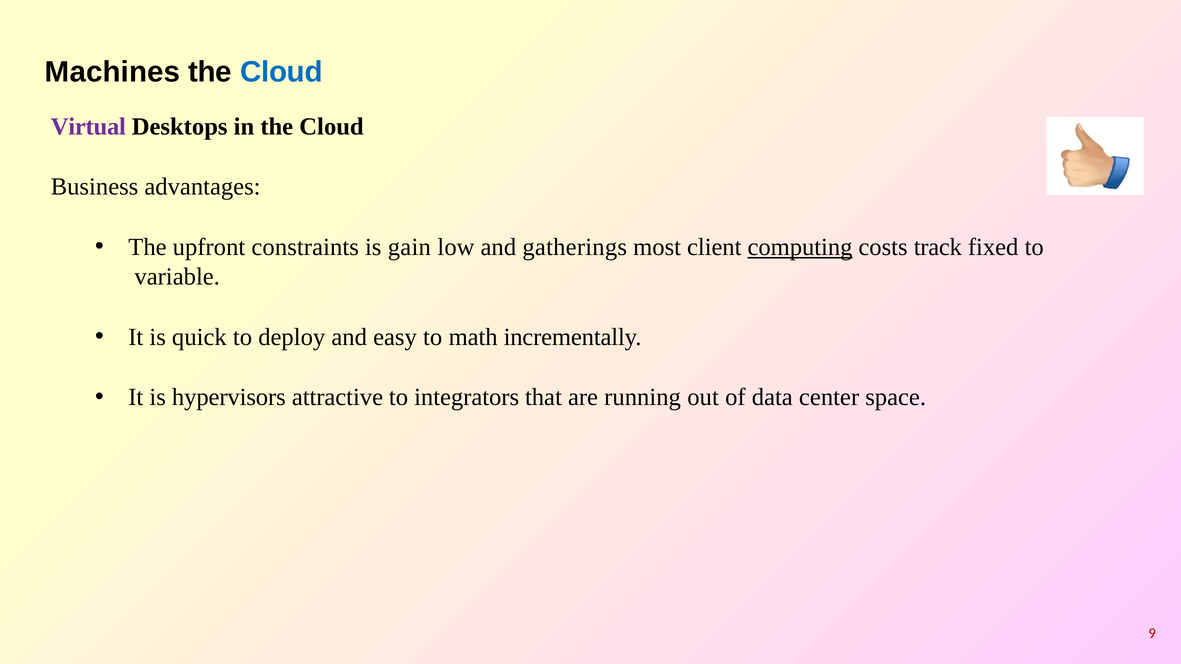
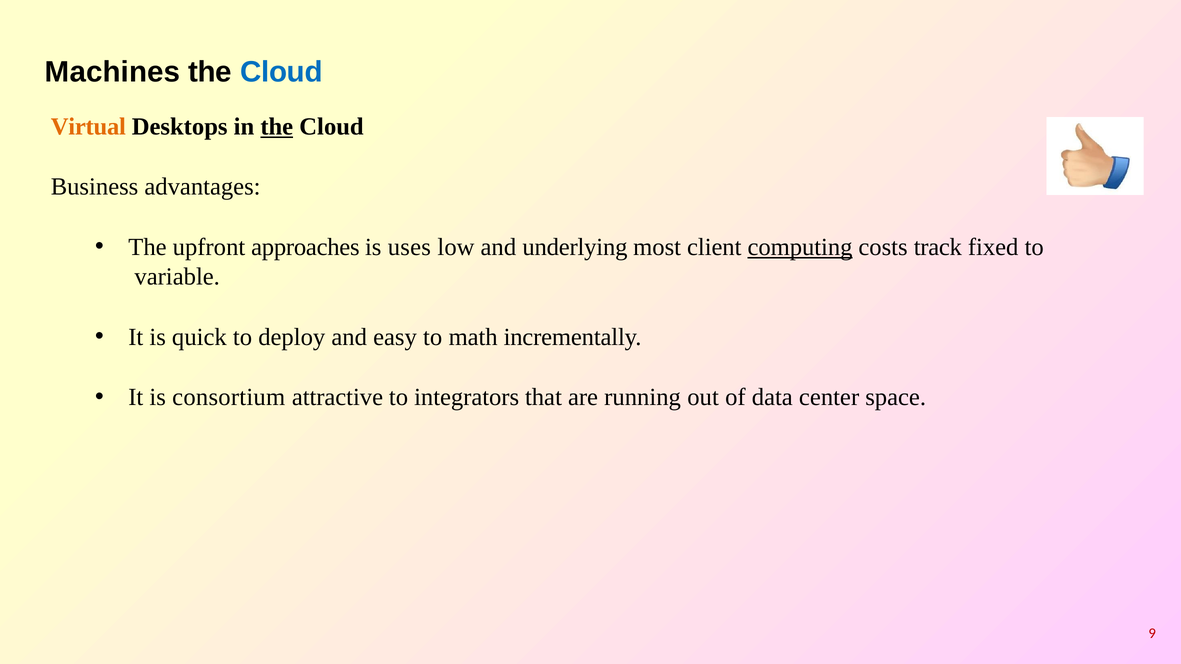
Virtual colour: purple -> orange
the at (277, 127) underline: none -> present
constraints: constraints -> approaches
gain: gain -> uses
gatherings: gatherings -> underlying
hypervisors: hypervisors -> consortium
